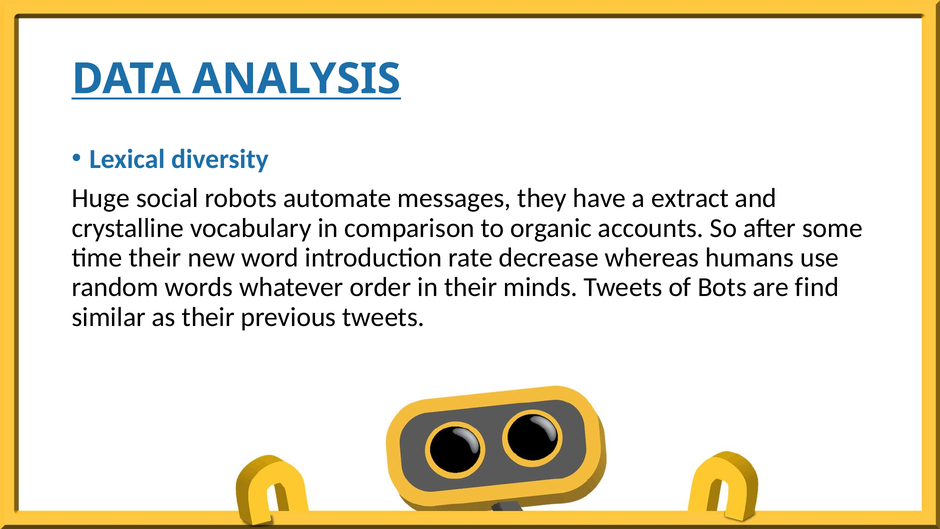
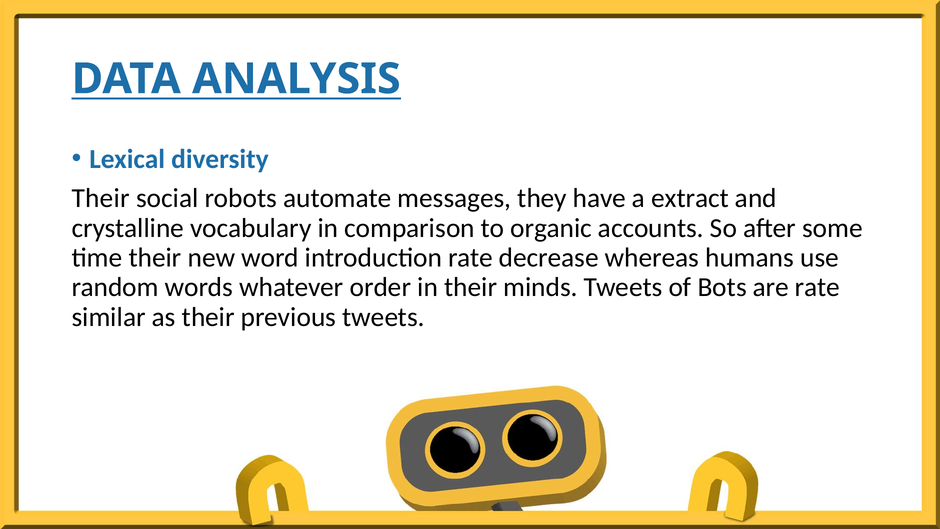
Huge at (101, 198): Huge -> Their
are find: find -> rate
